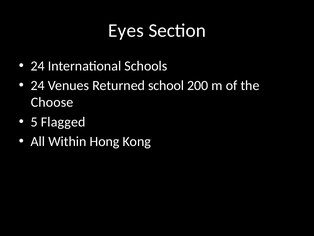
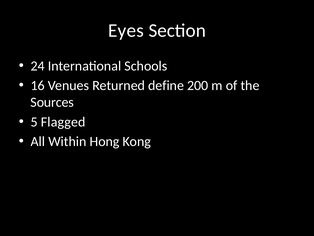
24 at (38, 85): 24 -> 16
school: school -> define
Choose: Choose -> Sources
